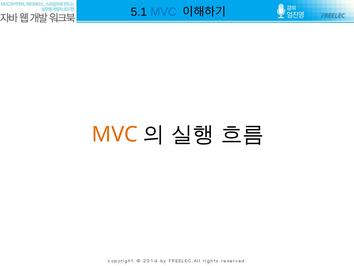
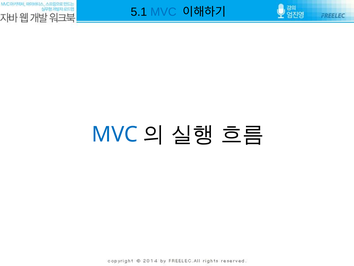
MVC at (115, 134) colour: orange -> blue
